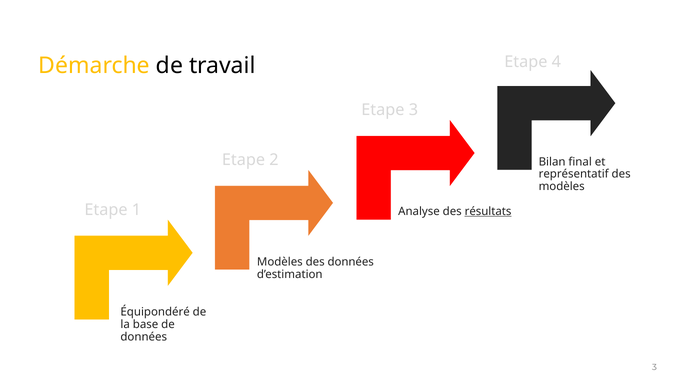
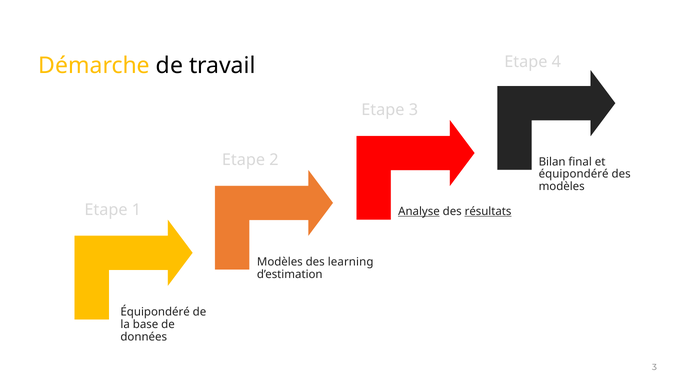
représentatif at (574, 174): représentatif -> équipondéré
Analyse underline: none -> present
des données: données -> learning
